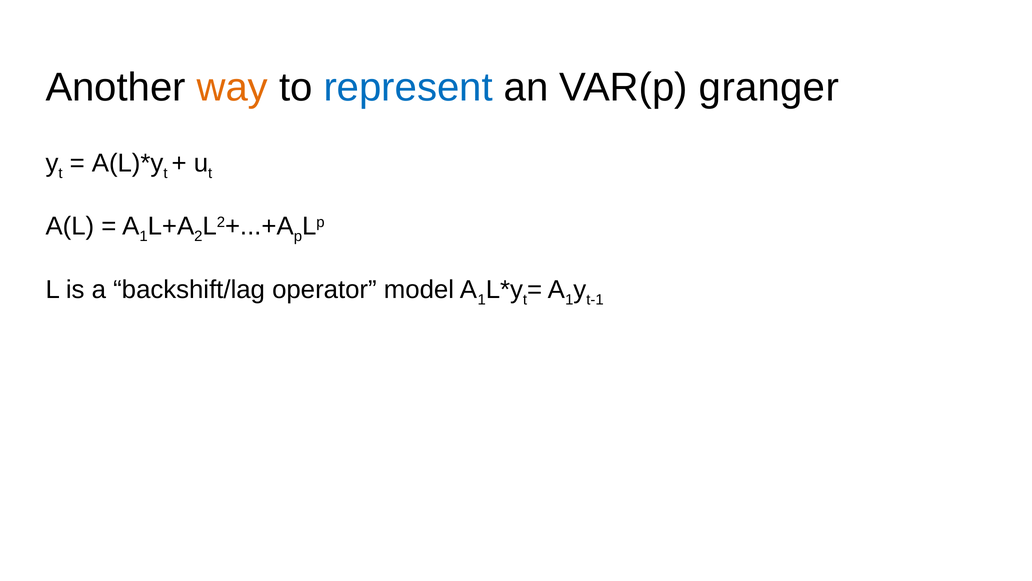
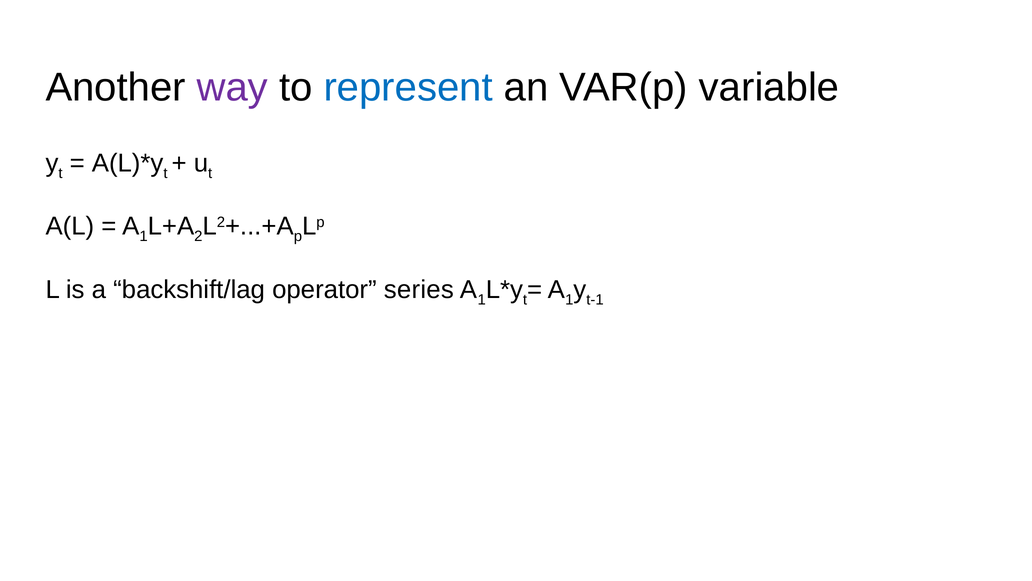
way colour: orange -> purple
granger: granger -> variable
model: model -> series
